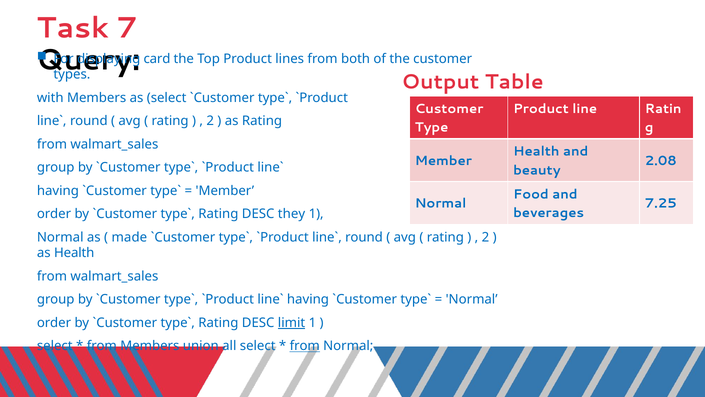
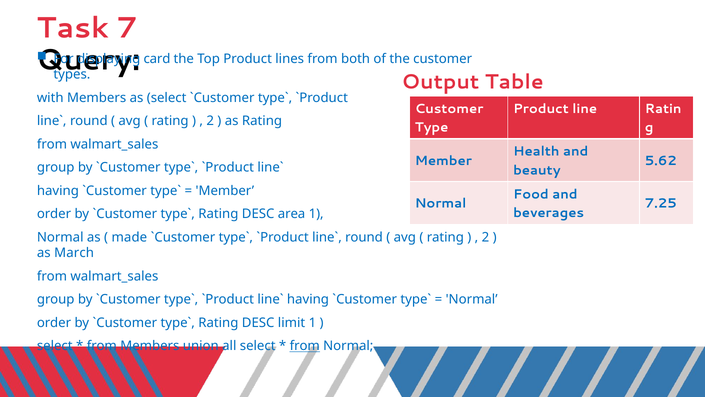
2.08: 2.08 -> 5.62
they: they -> area
as Health: Health -> March
limit underline: present -> none
